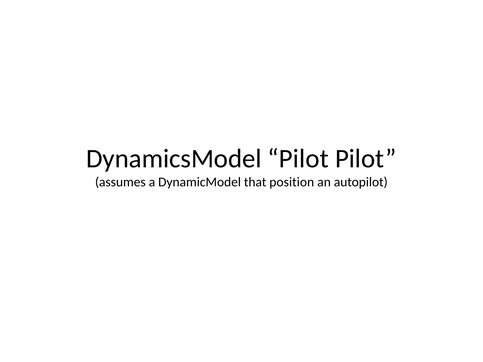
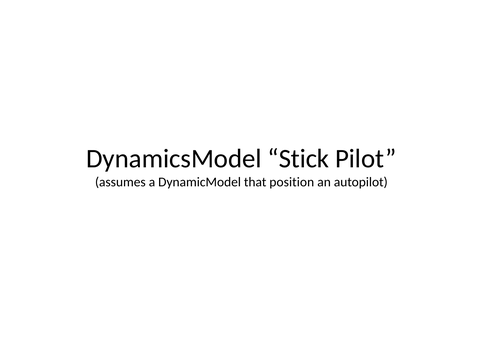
DynamicsModel Pilot: Pilot -> Stick
